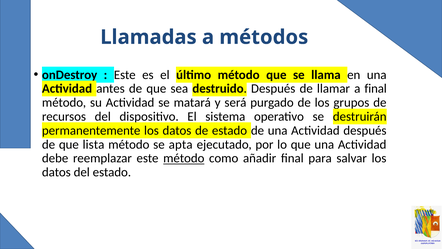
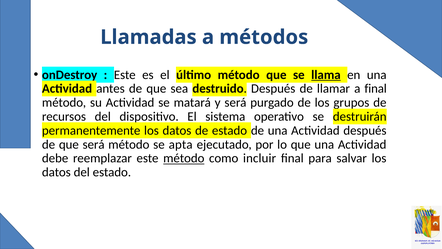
llama underline: none -> present
que lista: lista -> será
añadir: añadir -> incluir
